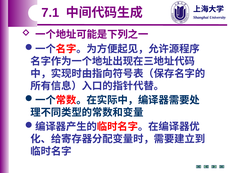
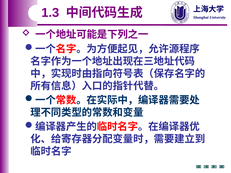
7.1: 7.1 -> 1.3
